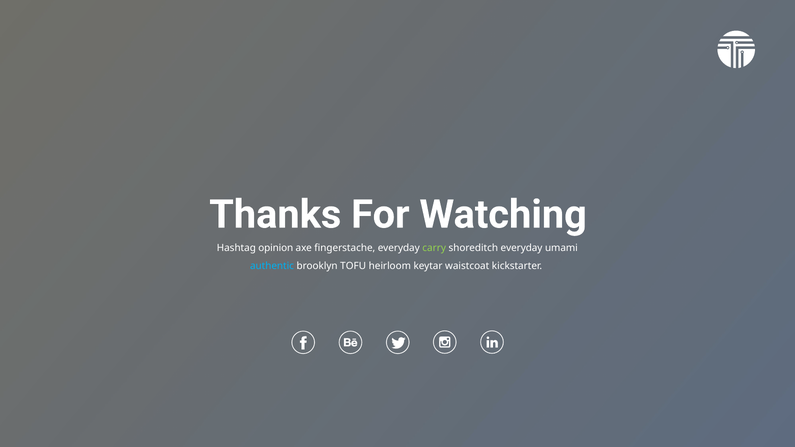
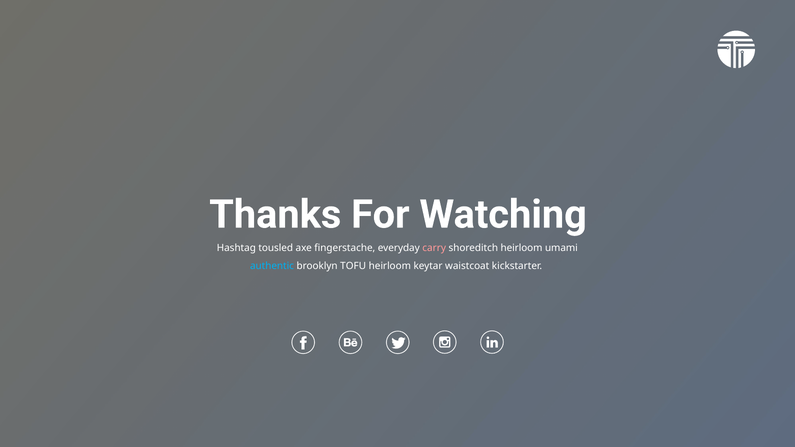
opinion: opinion -> tousled
carry colour: light green -> pink
shoreditch everyday: everyday -> heirloom
